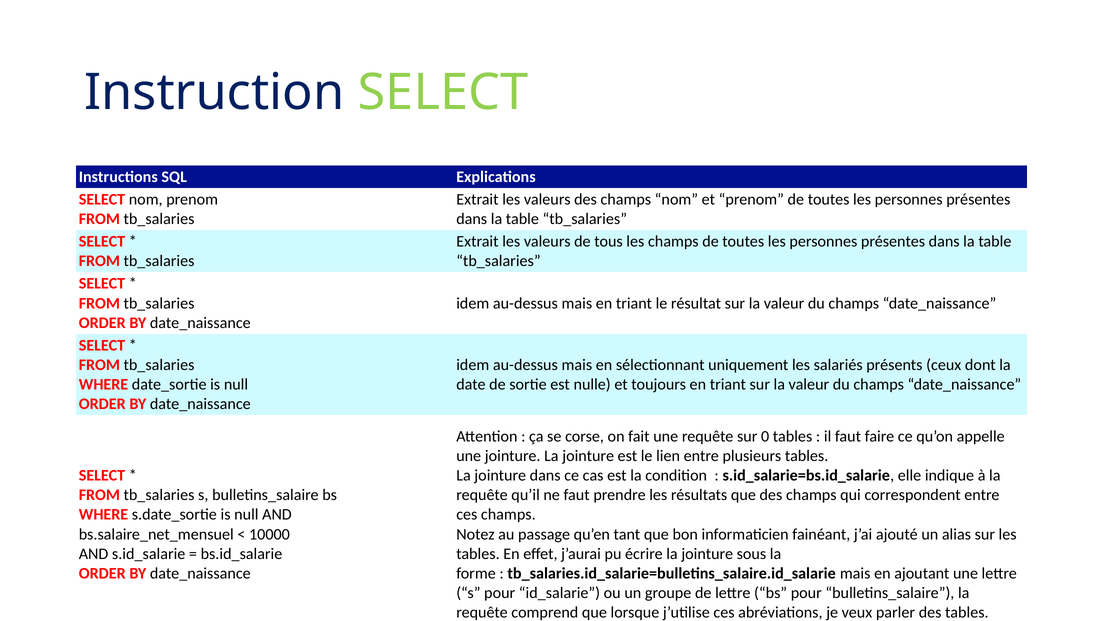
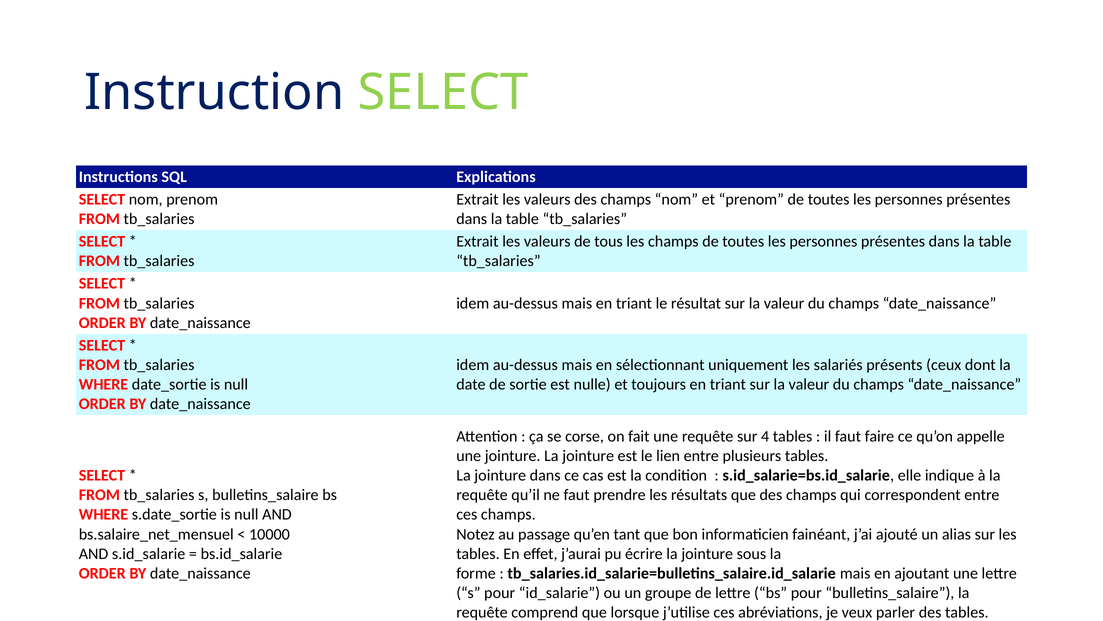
0: 0 -> 4
